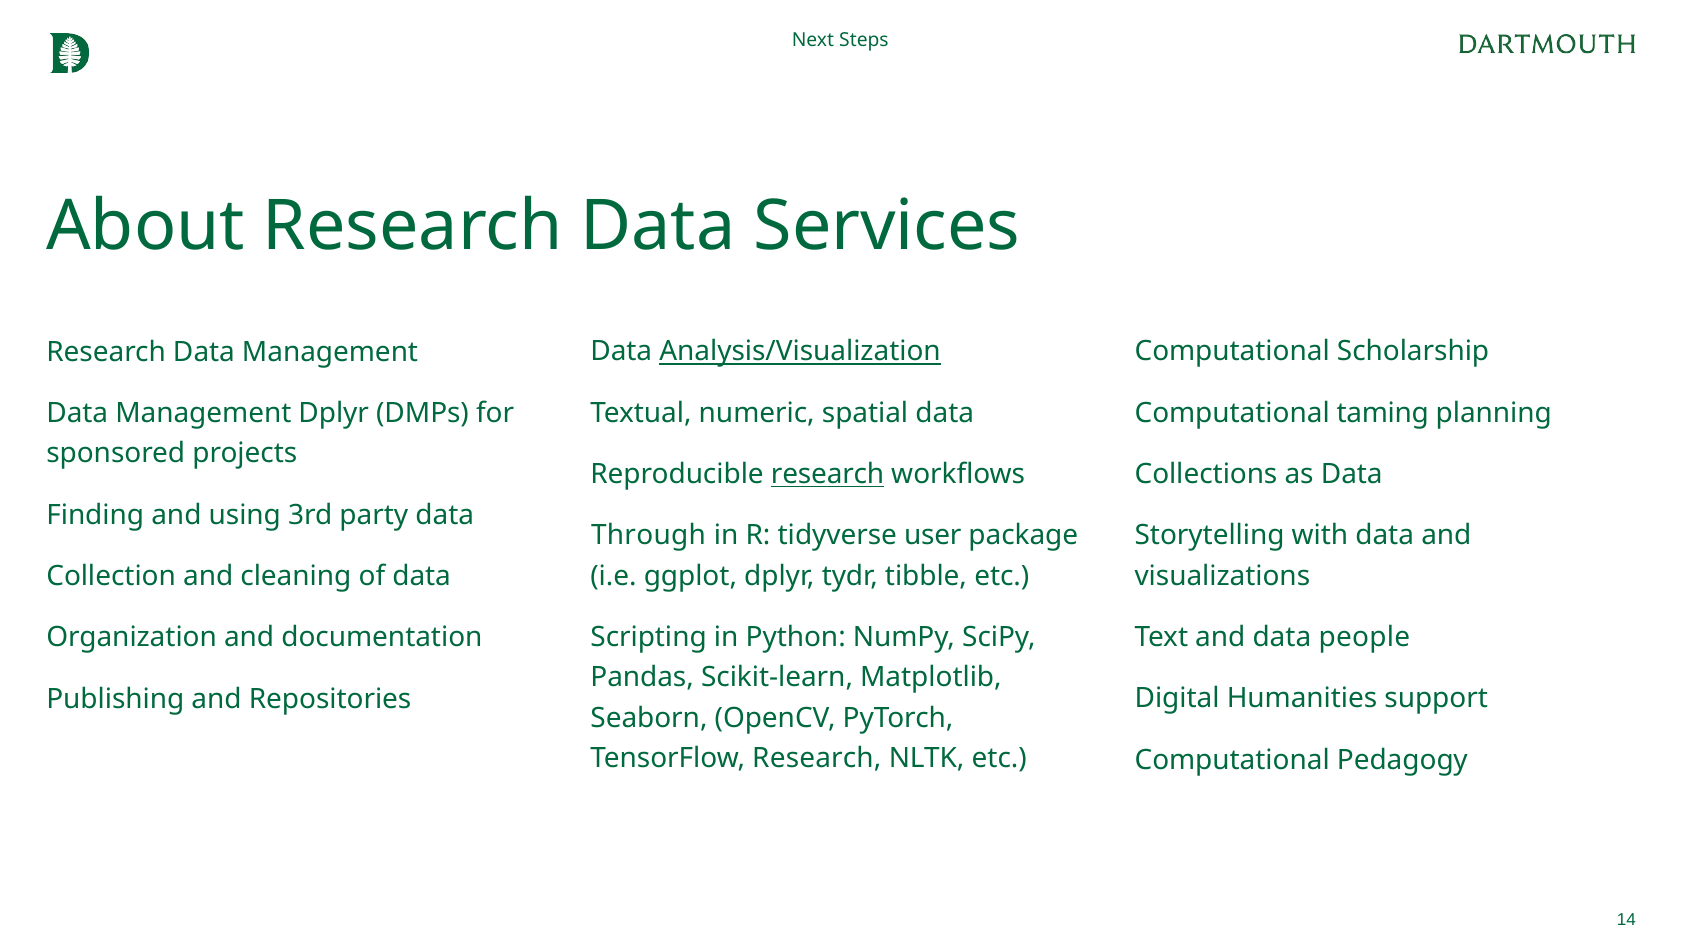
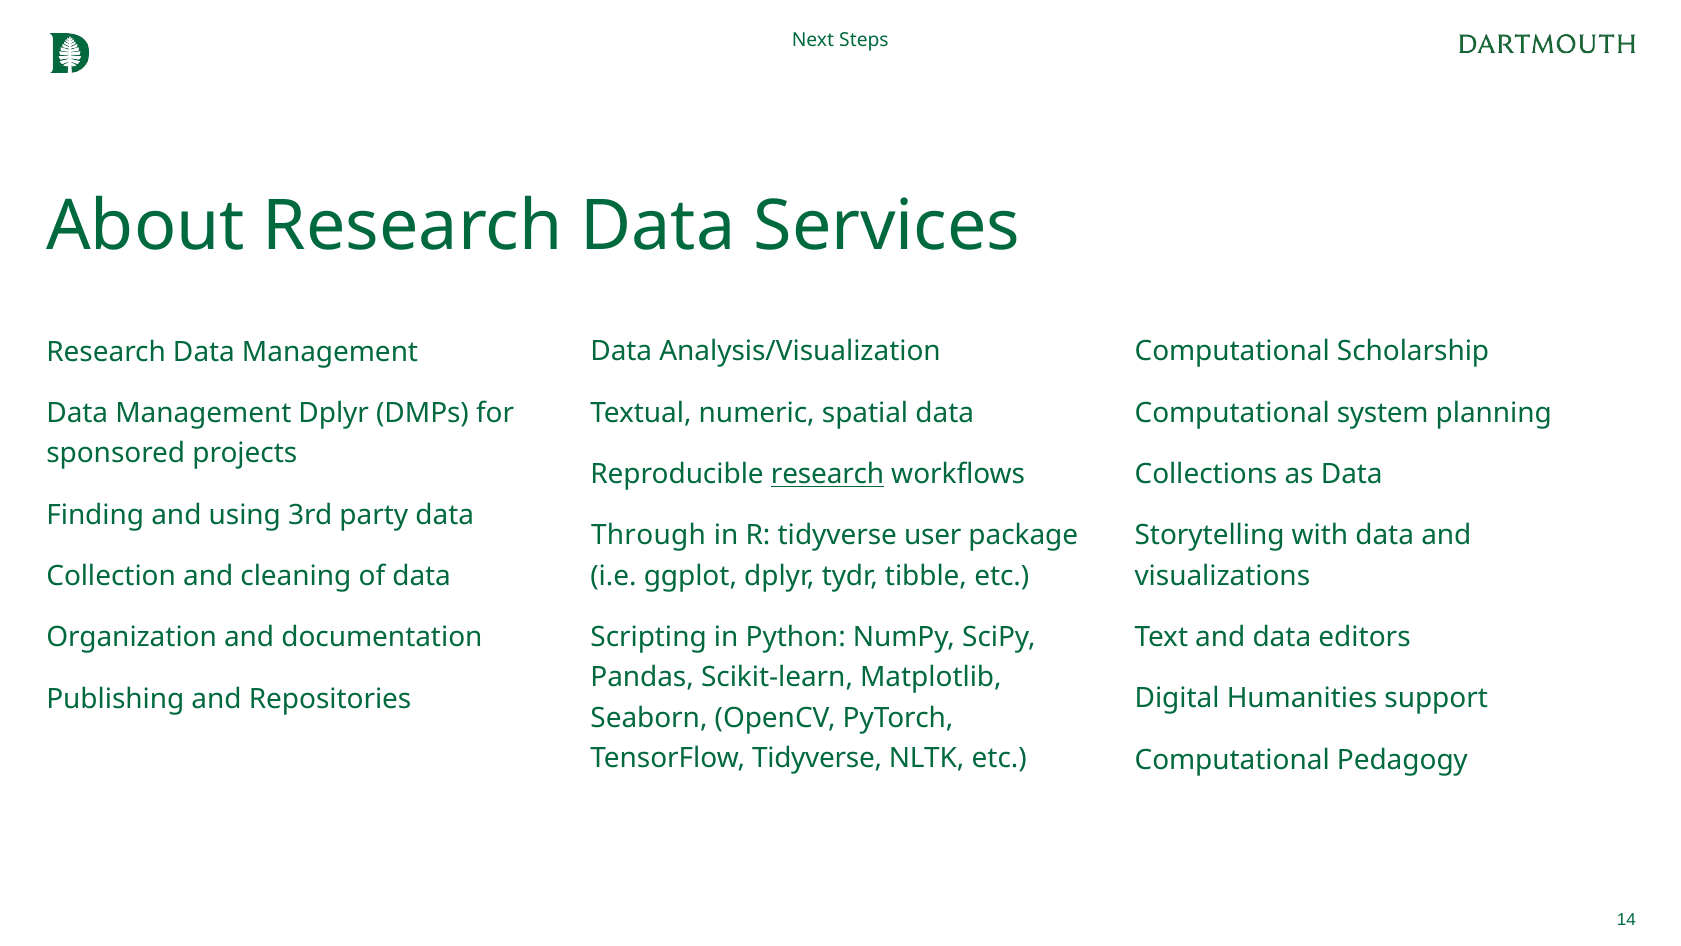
Analysis/Visualization underline: present -> none
taming: taming -> system
people: people -> editors
TensorFlow Research: Research -> Tidyverse
